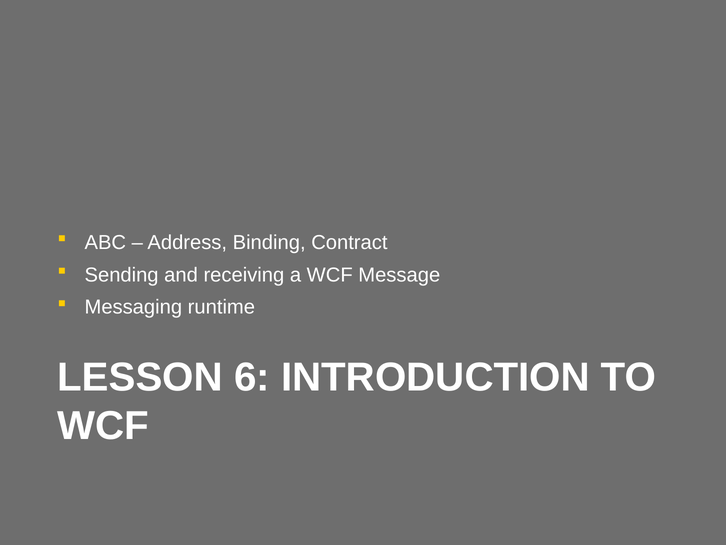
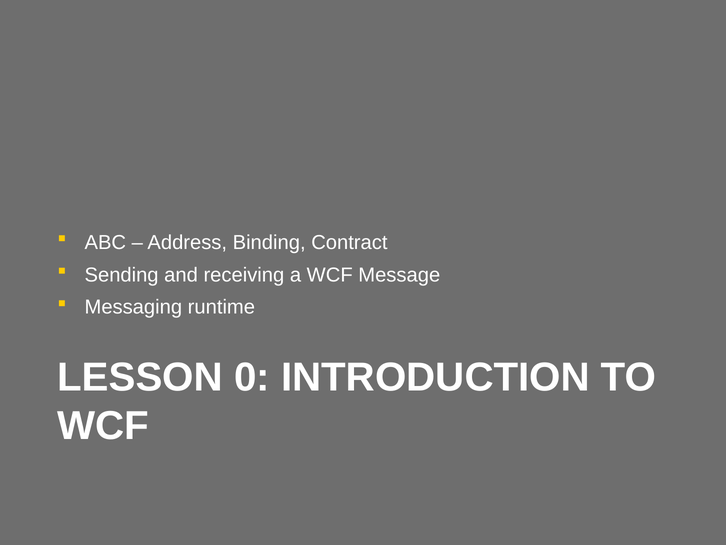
6: 6 -> 0
